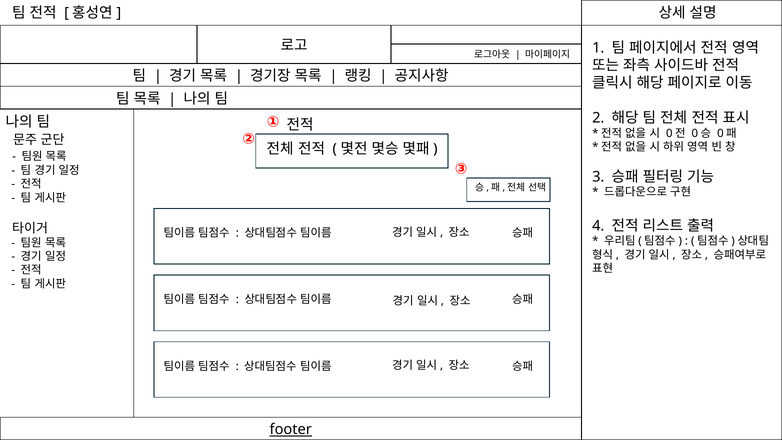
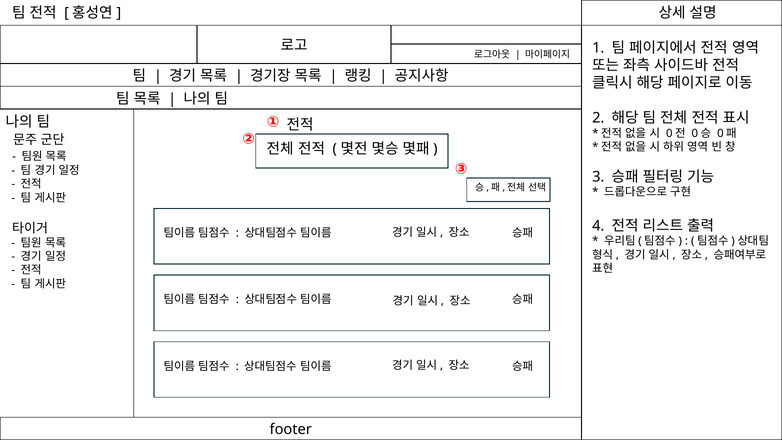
footer underline: present -> none
